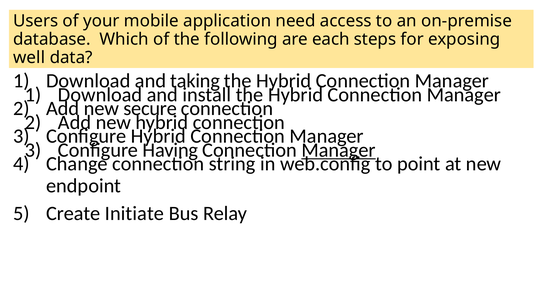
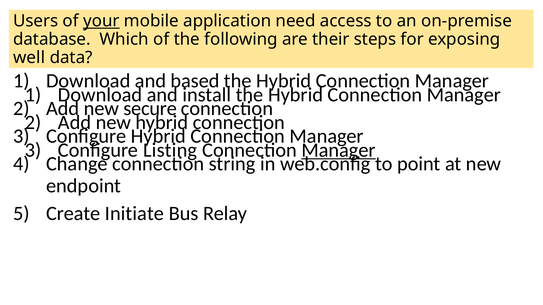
your underline: none -> present
each: each -> their
taking: taking -> based
Having: Having -> Listing
